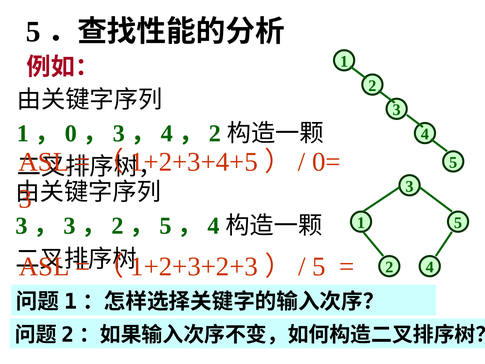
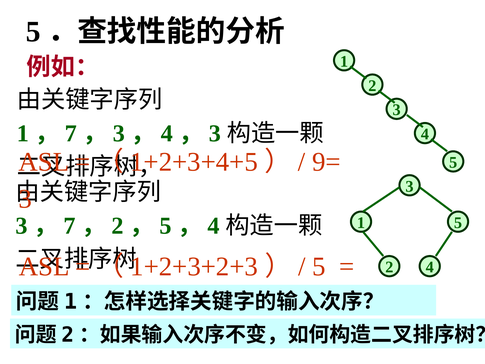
0 at (71, 133): 0 -> 7
2 at (215, 133): 2 -> 3
0=: 0= -> 9=
3 at (70, 226): 3 -> 7
